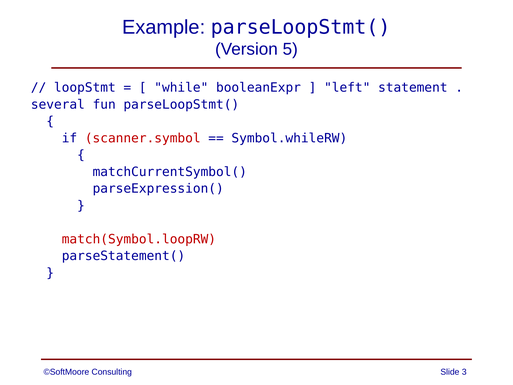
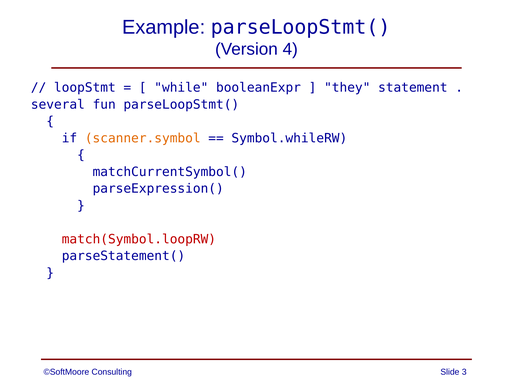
5: 5 -> 4
left: left -> they
scanner.symbol colour: red -> orange
